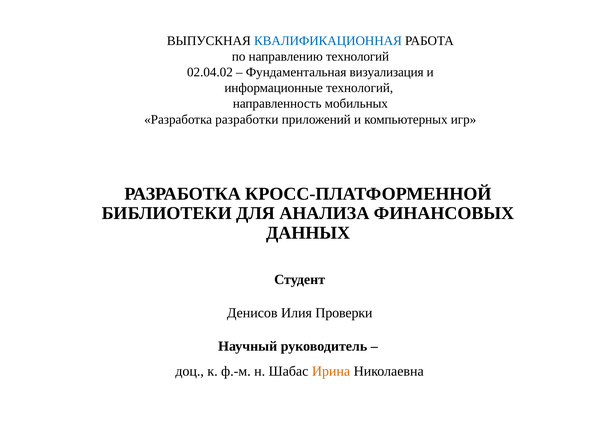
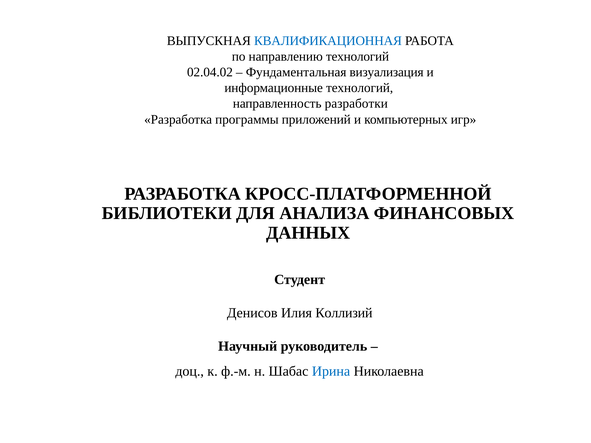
мобильных: мобильных -> разработки
разработки: разработки -> программы
Проверки: Проверки -> Коллизий
Ирина colour: orange -> blue
